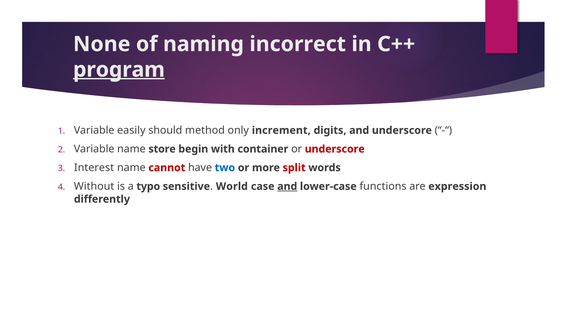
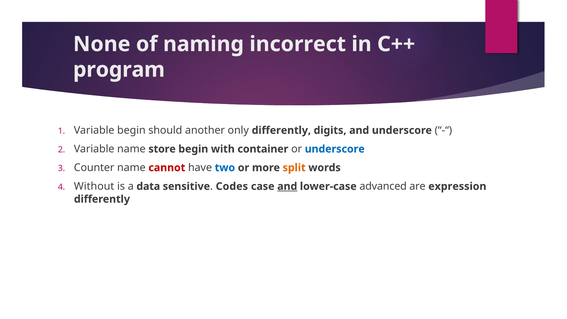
program underline: present -> none
Variable easily: easily -> begin
method: method -> another
only increment: increment -> differently
underscore at (335, 149) colour: red -> blue
Interest: Interest -> Counter
split colour: red -> orange
typo: typo -> data
World: World -> Codes
functions: functions -> advanced
